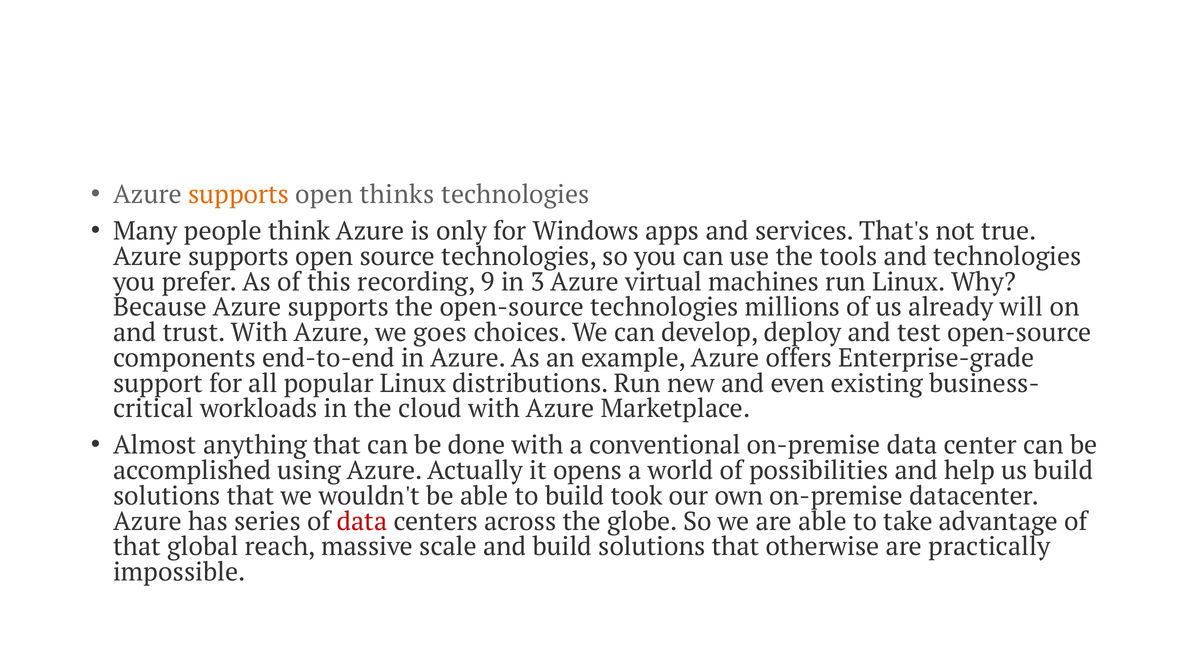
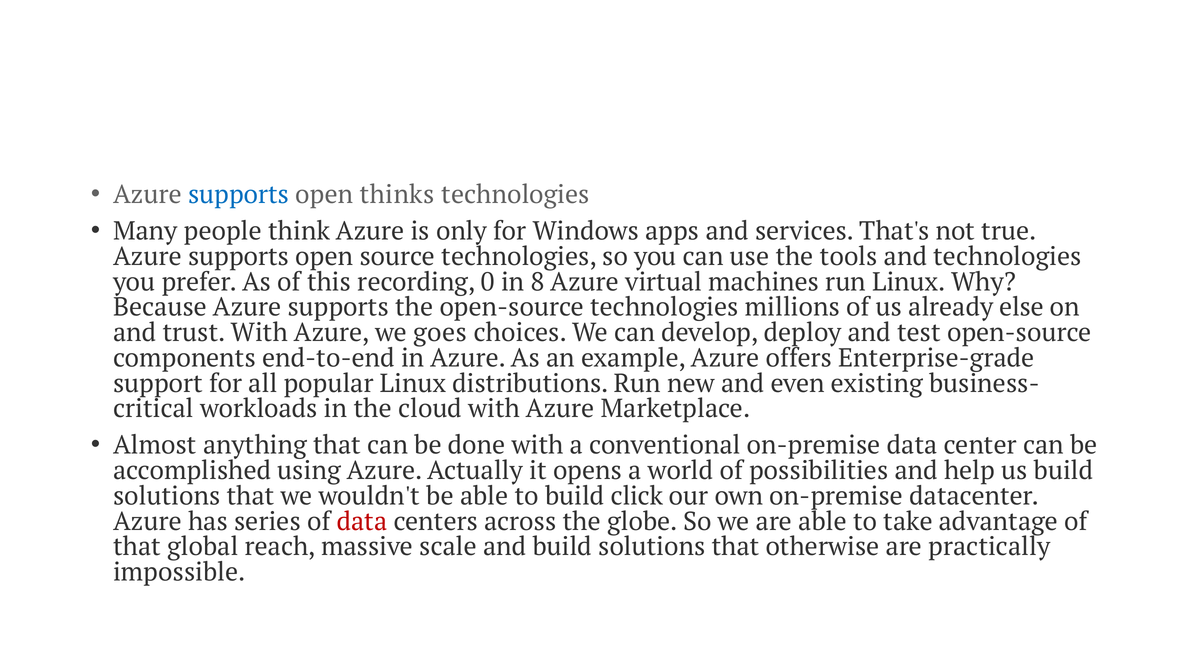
supports at (239, 195) colour: orange -> blue
9: 9 -> 0
3: 3 -> 8
will: will -> else
took: took -> click
